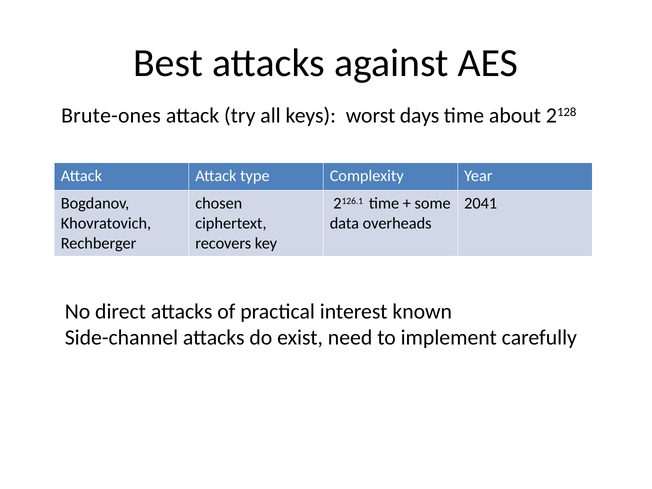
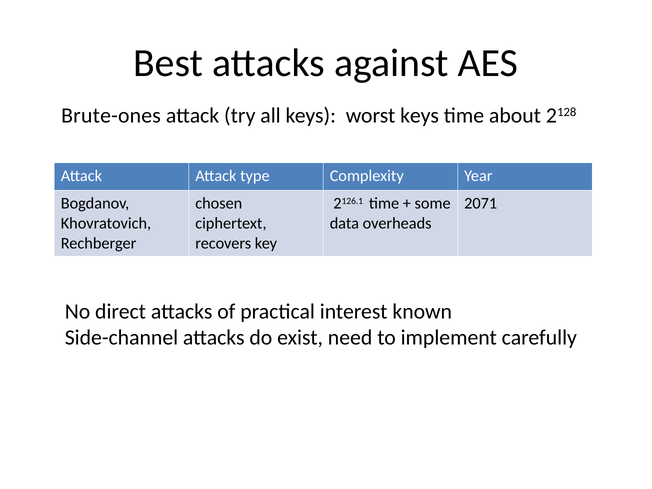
worst days: days -> keys
2041: 2041 -> 2071
